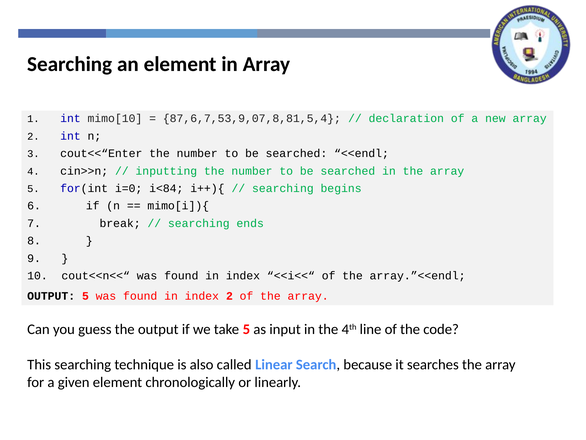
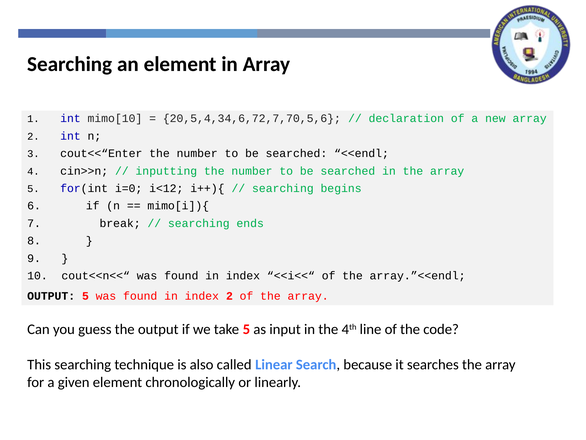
87,6,7,53,9,07,8,81,5,4: 87,6,7,53,9,07,8,81,5,4 -> 20,5,4,34,6,72,7,70,5,6
i<84: i<84 -> i<12
